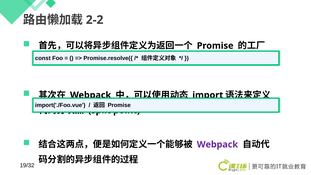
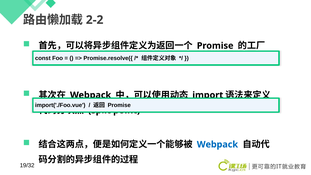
Webpack at (217, 144) colour: purple -> blue
